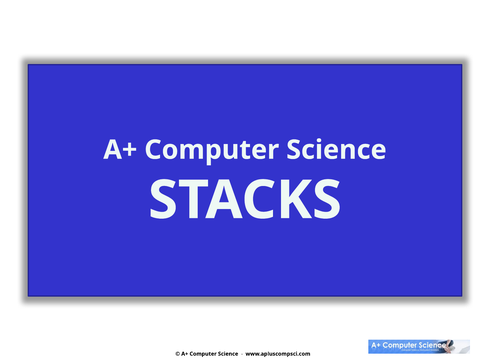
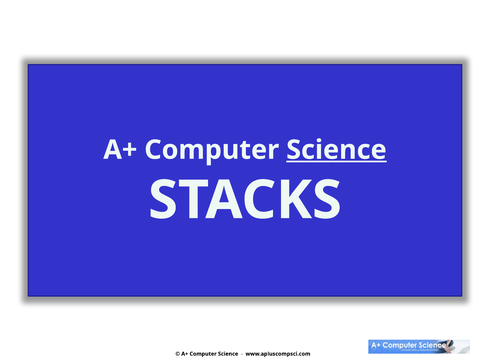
Science at (336, 150) underline: none -> present
